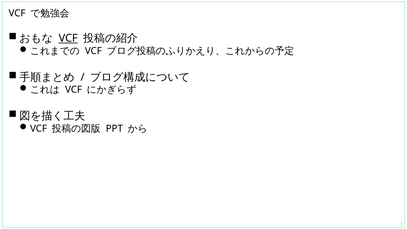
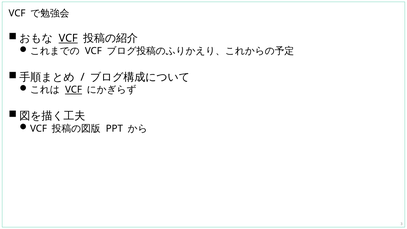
VCF at (74, 90) underline: none -> present
